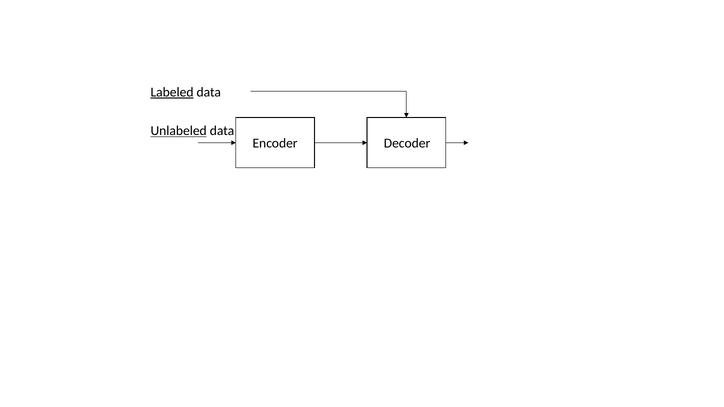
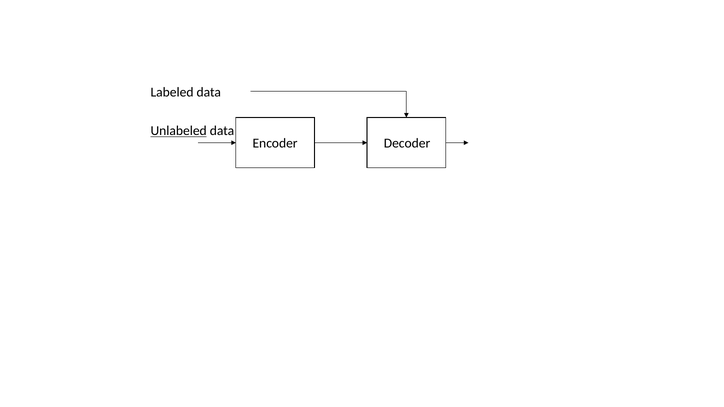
Labeled underline: present -> none
